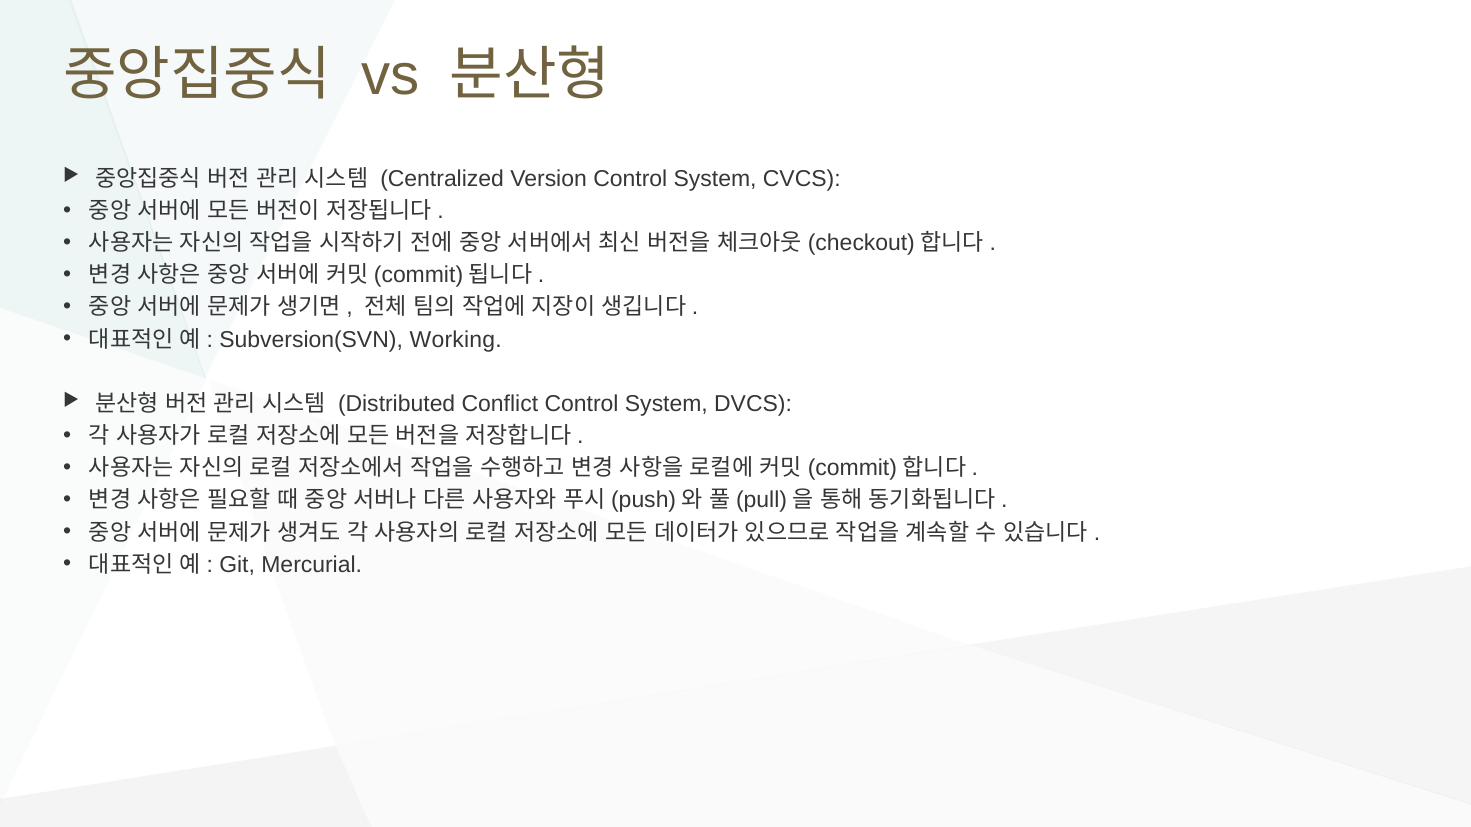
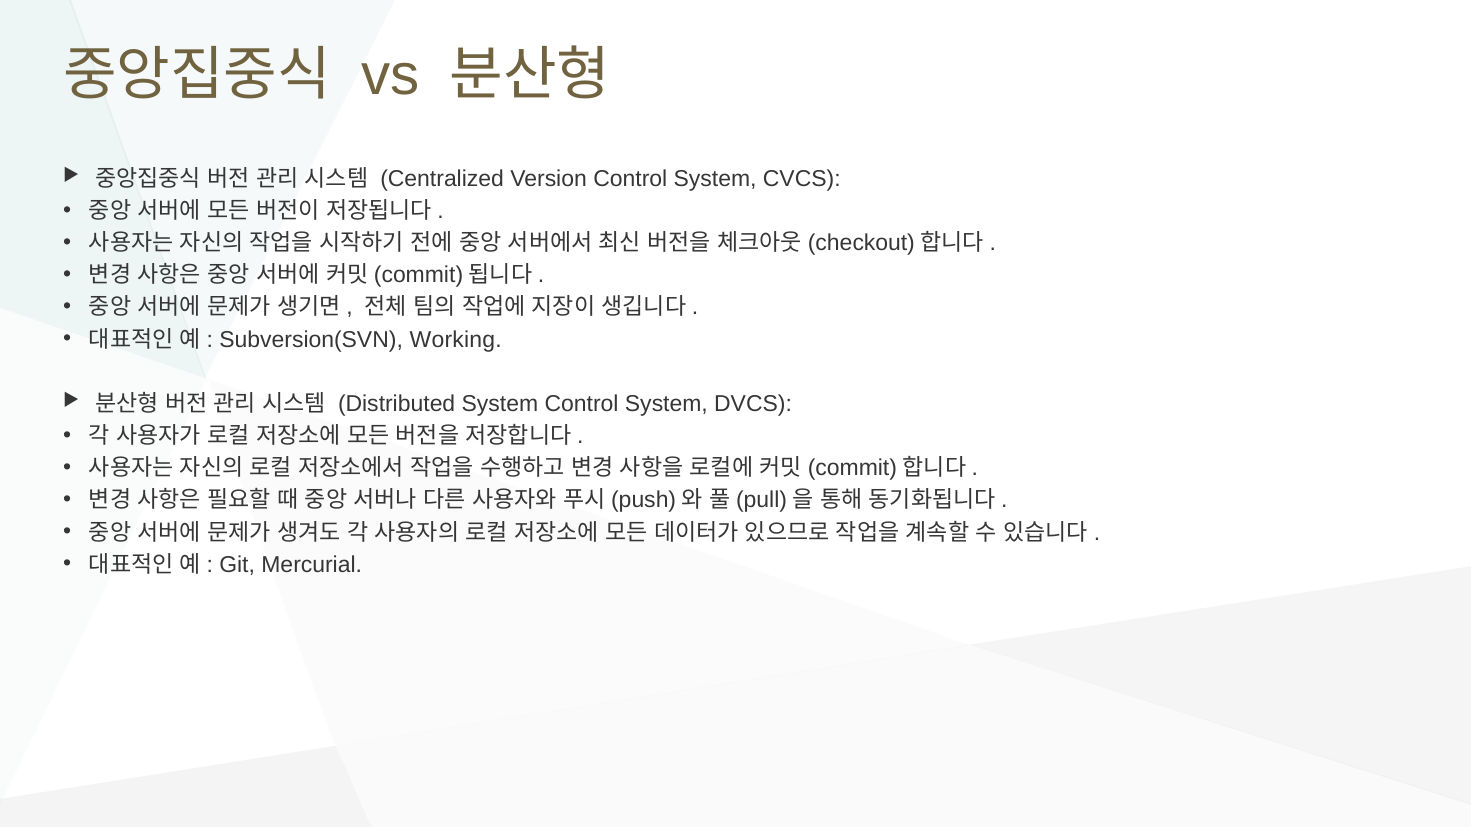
Distributed Conflict: Conflict -> System
